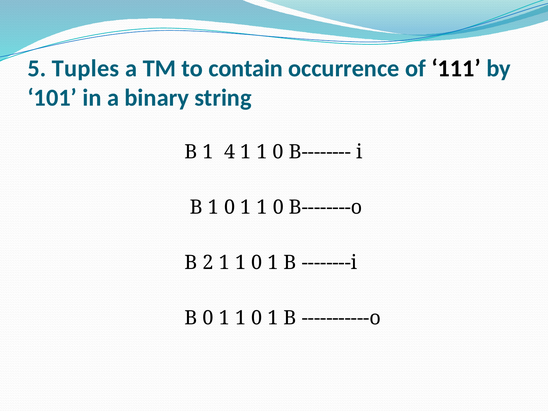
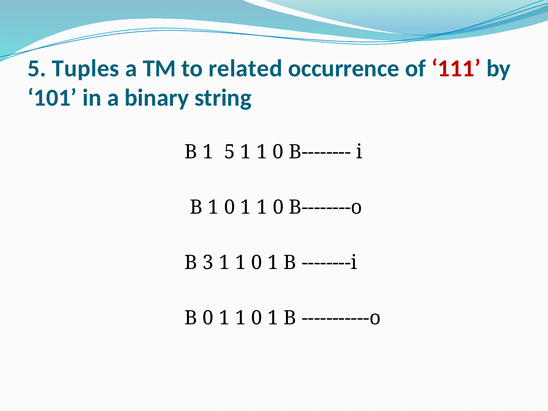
contain: contain -> related
111 colour: black -> red
1 4: 4 -> 5
2: 2 -> 3
